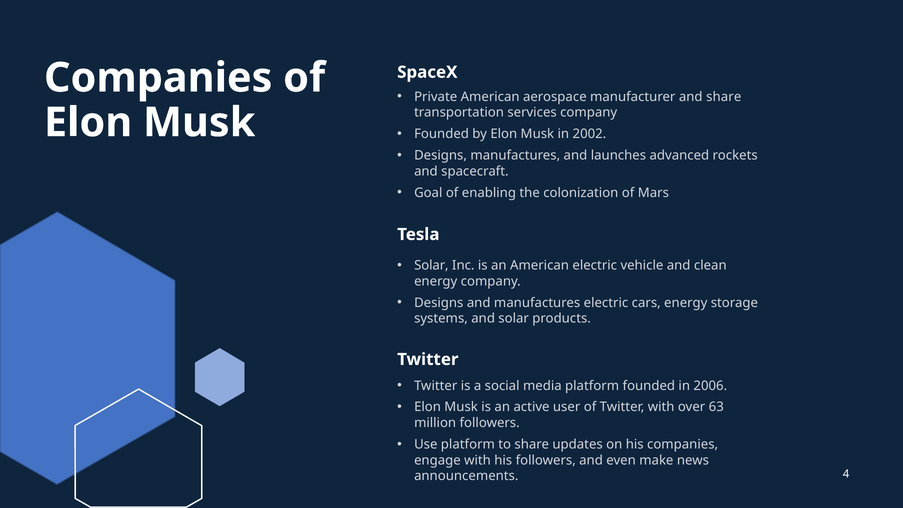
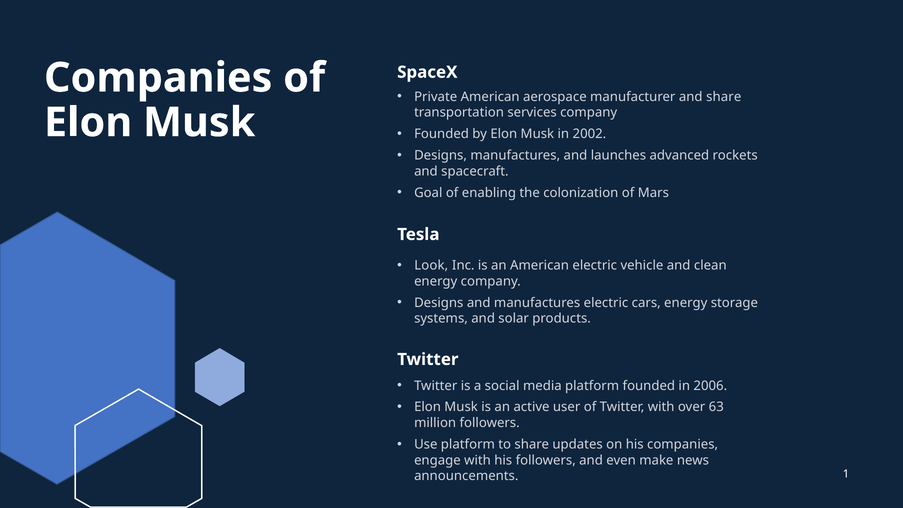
Solar at (431, 265): Solar -> Look
4: 4 -> 1
